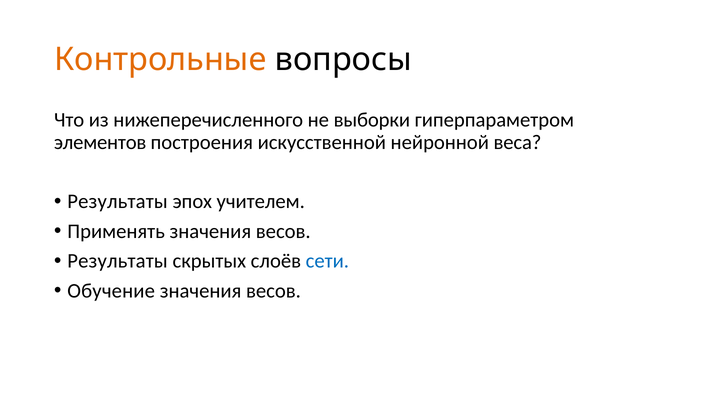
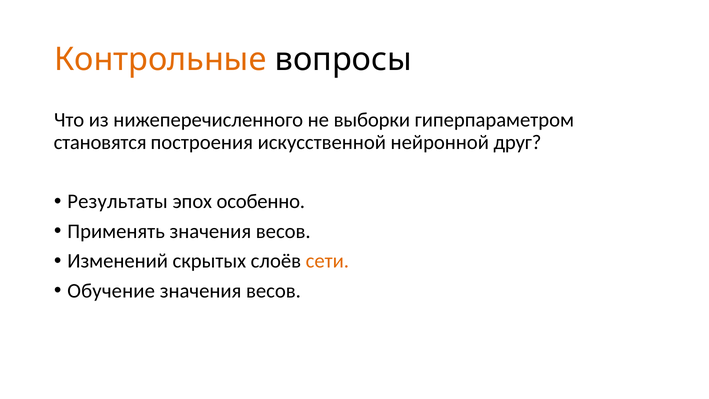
элементов: элементов -> становятся
веса: веса -> друг
учителем: учителем -> особенно
Результаты at (118, 261): Результаты -> Изменений
сети colour: blue -> orange
